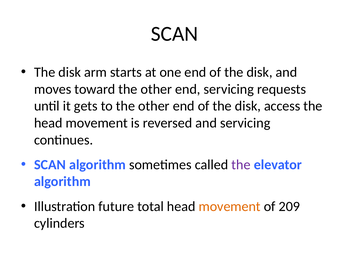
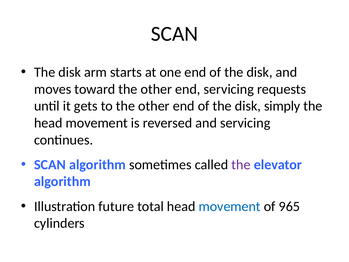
access: access -> simply
movement at (230, 206) colour: orange -> blue
209: 209 -> 965
